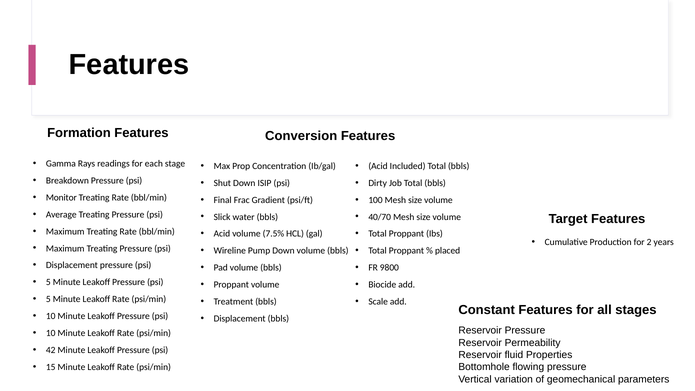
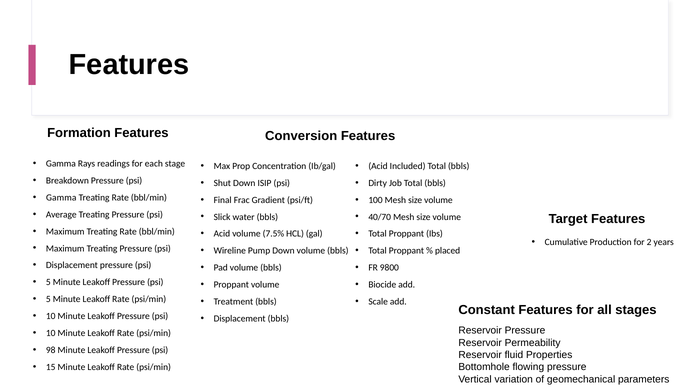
Monitor at (61, 198): Monitor -> Gamma
42: 42 -> 98
